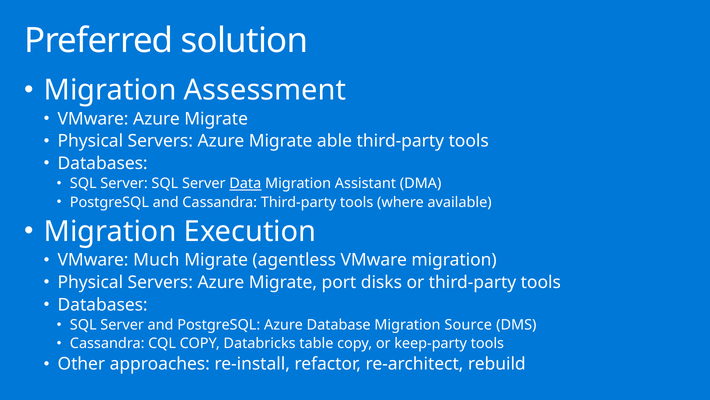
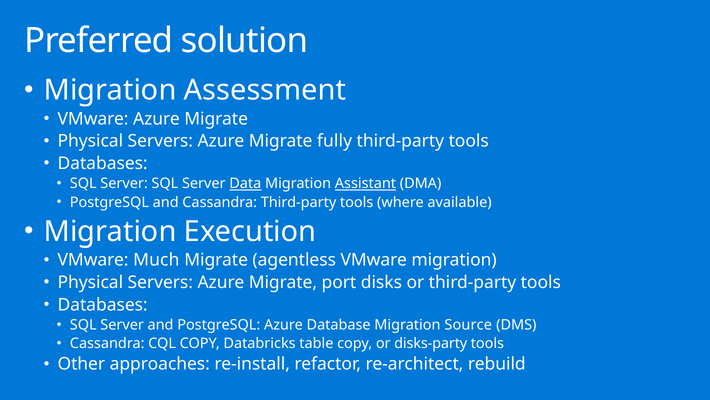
able: able -> fully
Assistant underline: none -> present
keep-party: keep-party -> disks-party
